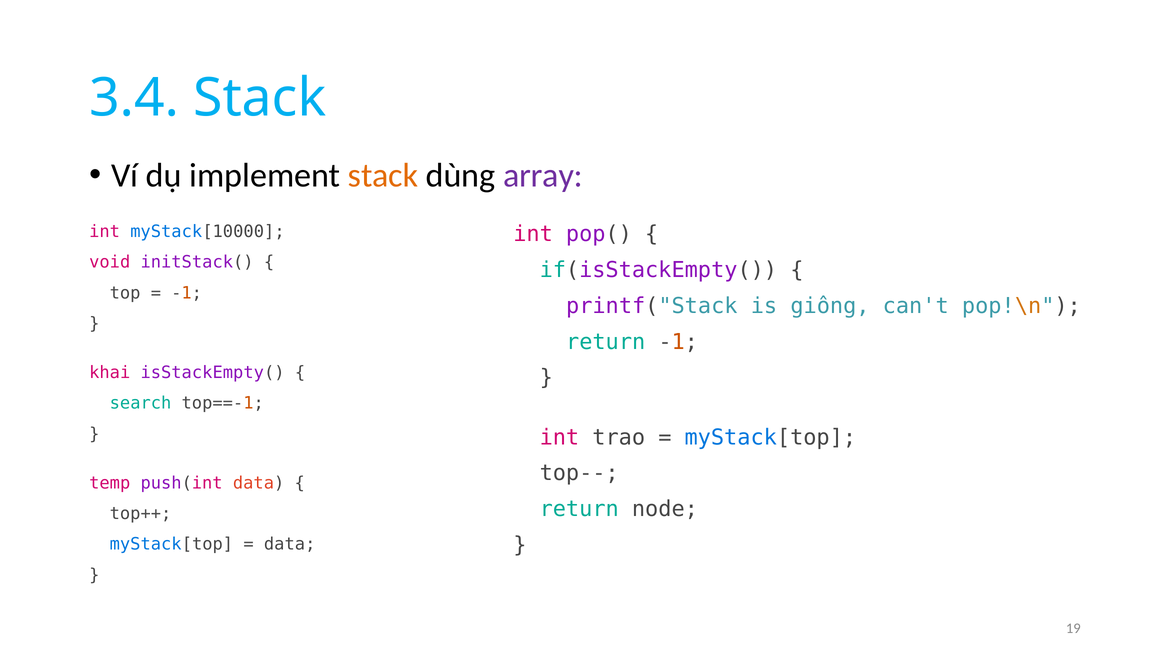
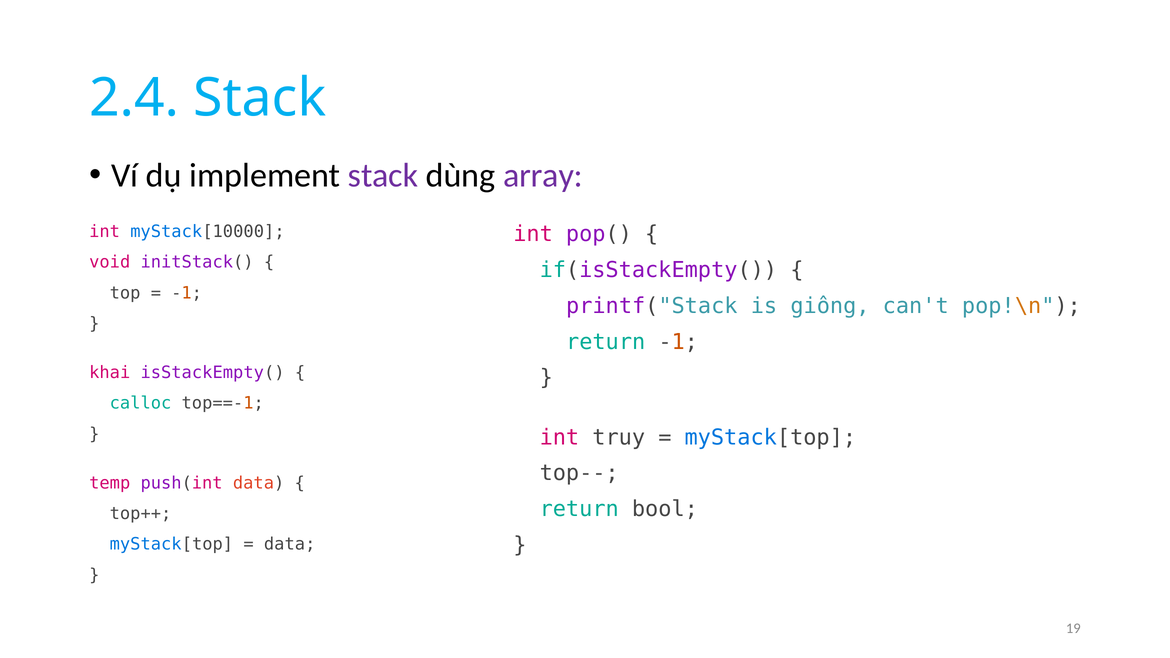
3.4: 3.4 -> 2.4
stack at (383, 175) colour: orange -> purple
search: search -> calloc
trao: trao -> truy
node: node -> bool
